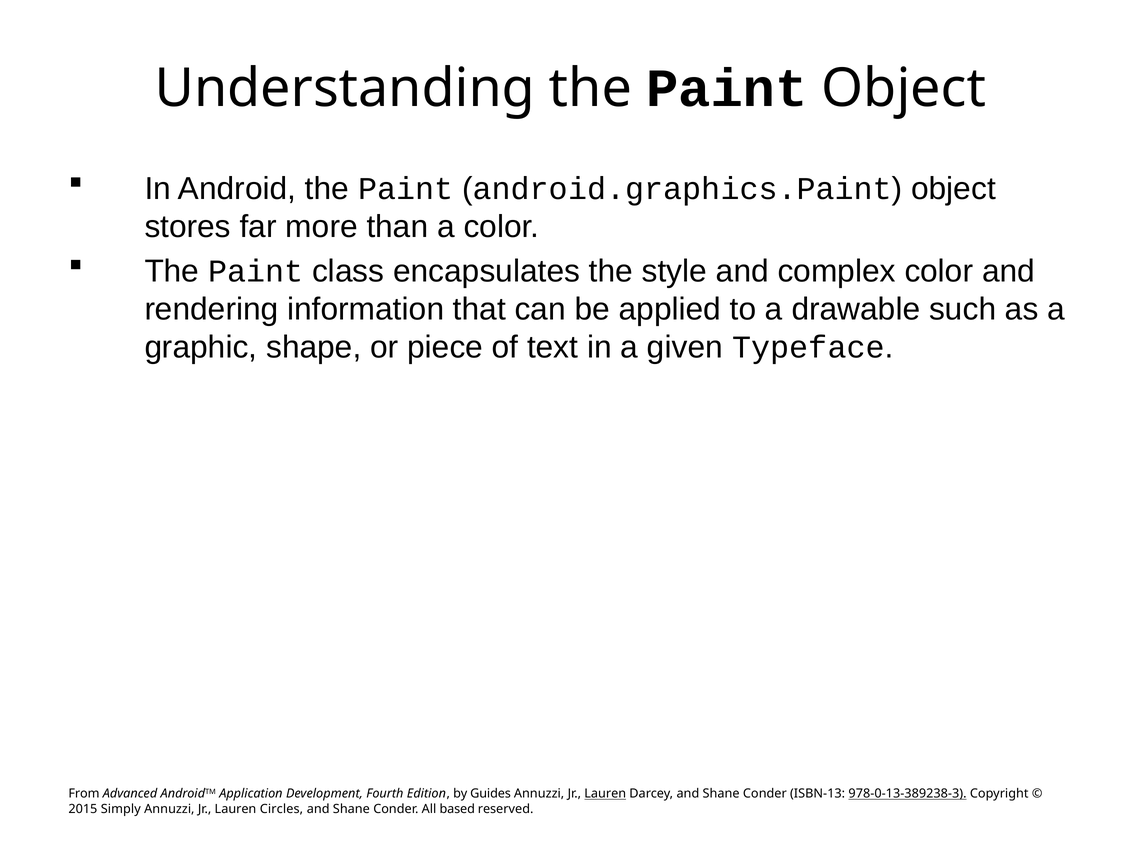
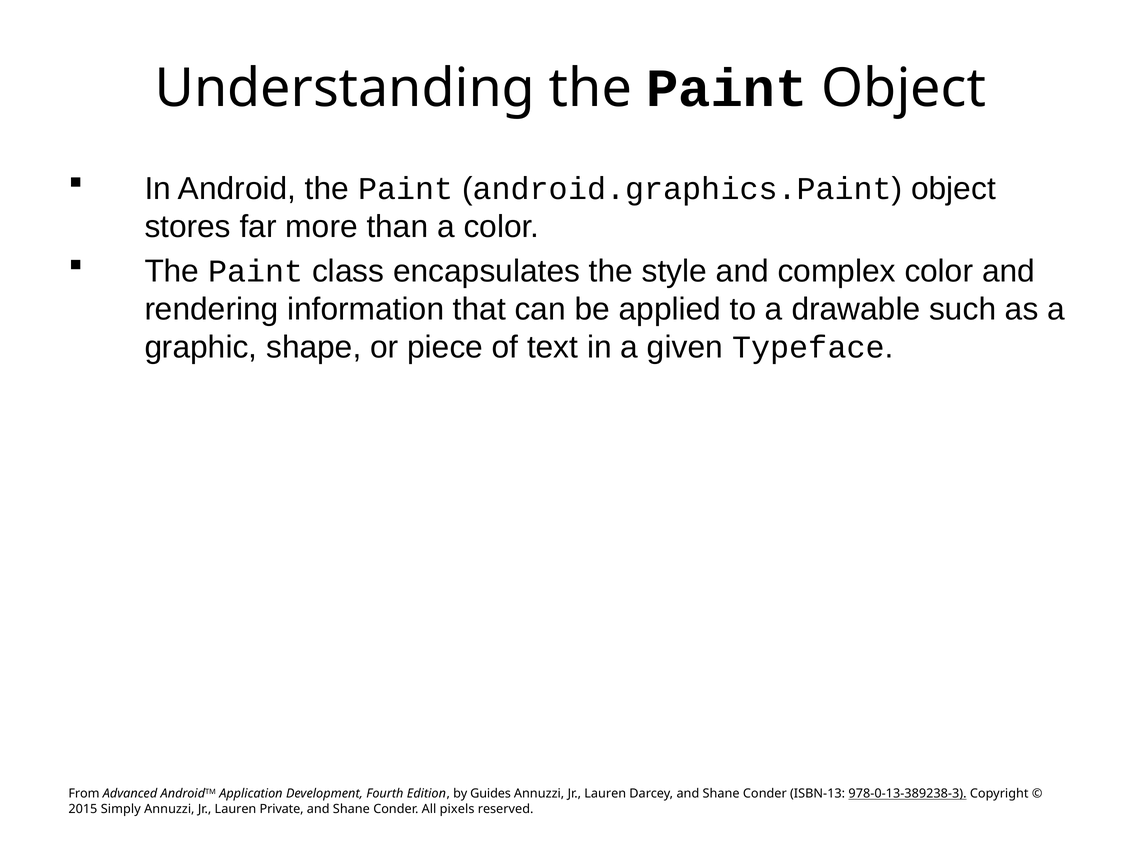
Lauren at (605, 793) underline: present -> none
Circles: Circles -> Private
based: based -> pixels
